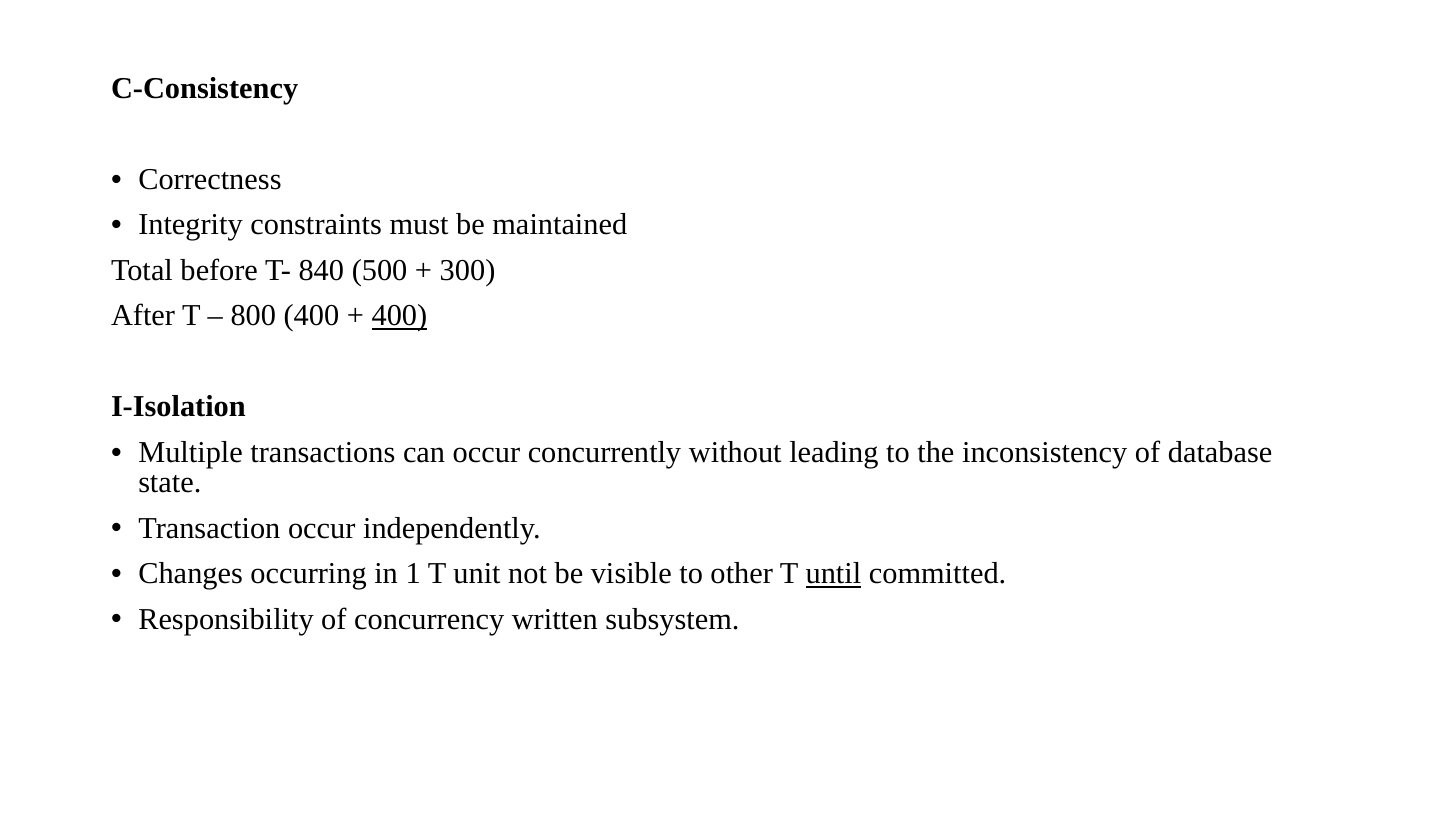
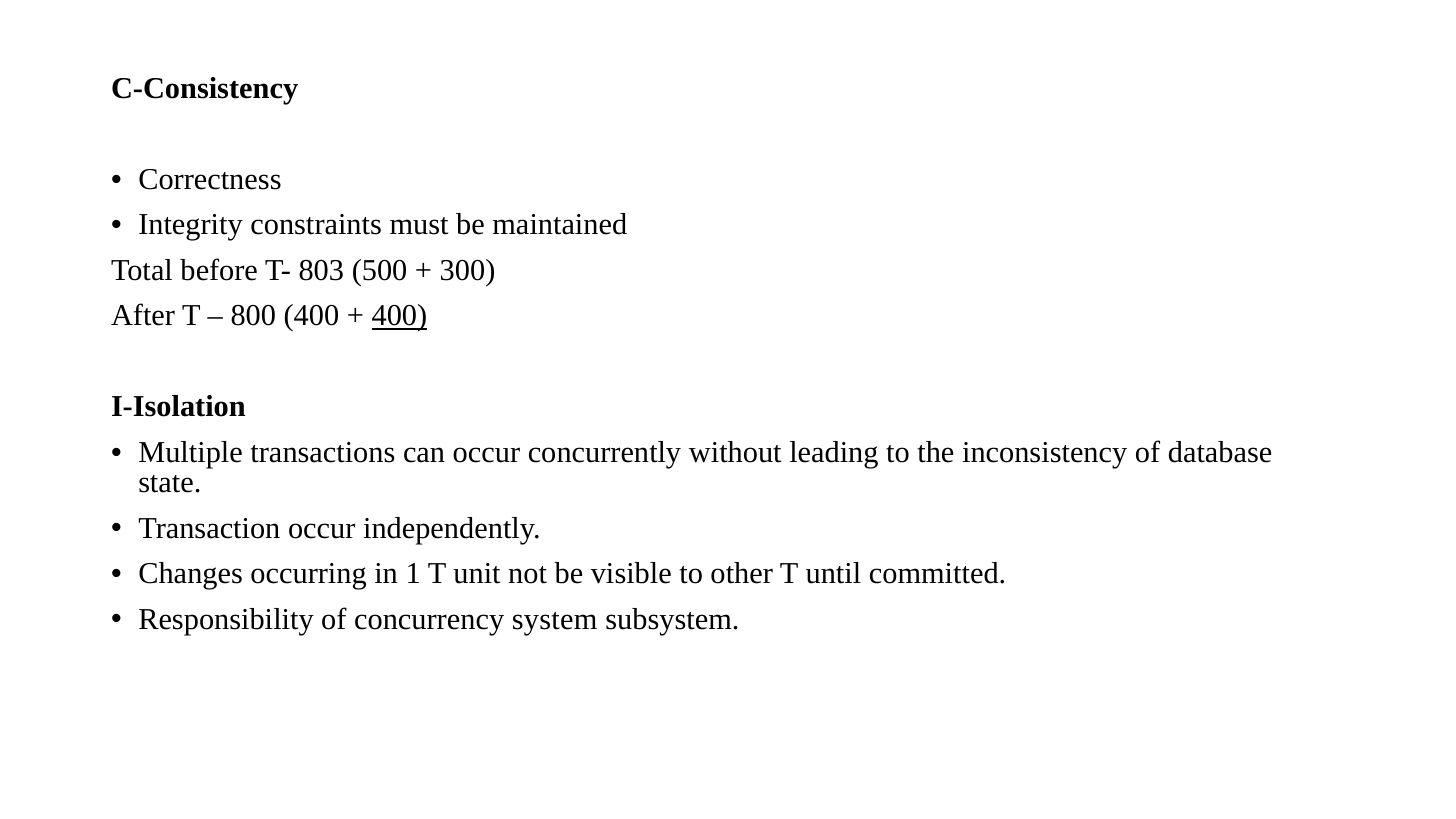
840: 840 -> 803
until underline: present -> none
written: written -> system
